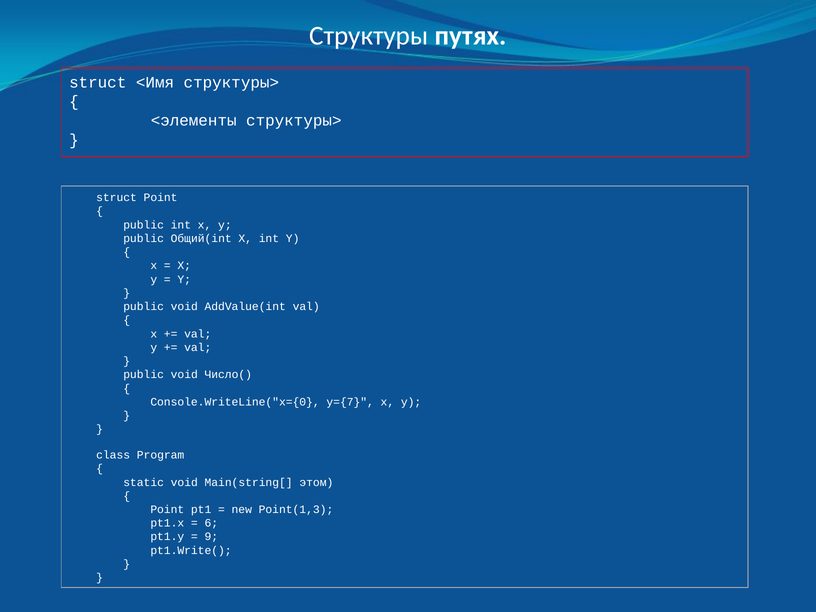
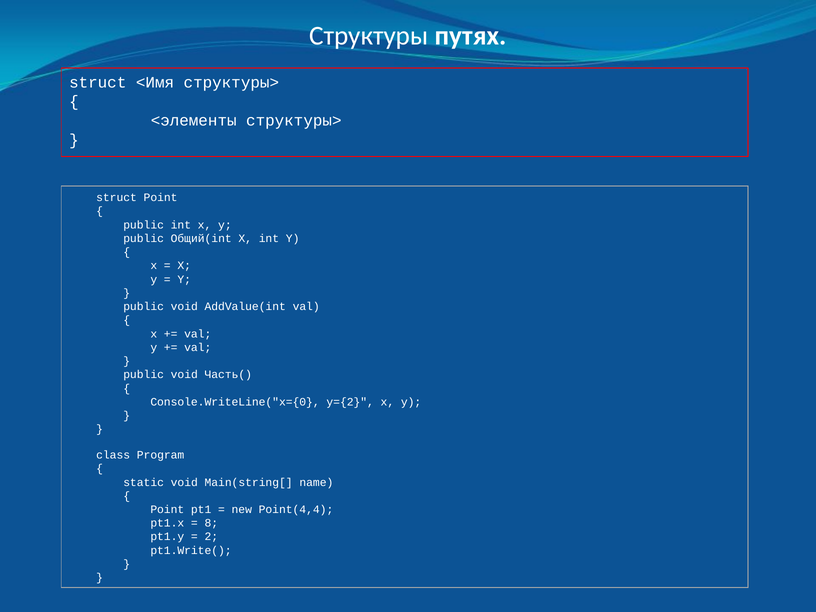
Число(: Число( -> Часть(
y={7: y={7 -> y={2
этом: этом -> name
Point(1,3: Point(1,3 -> Point(4,4
6: 6 -> 8
9: 9 -> 2
